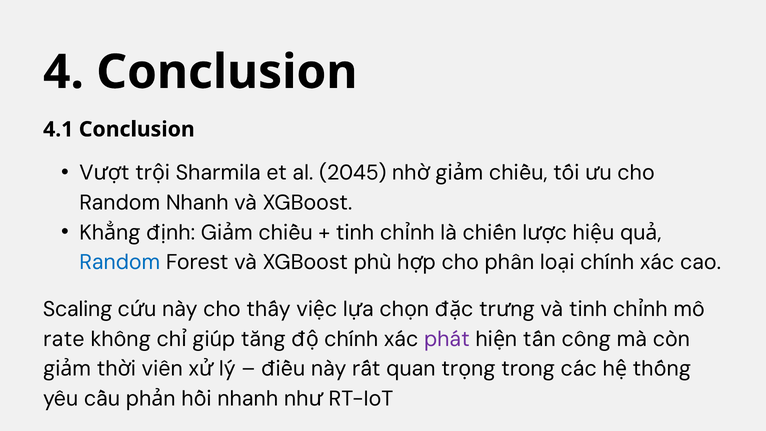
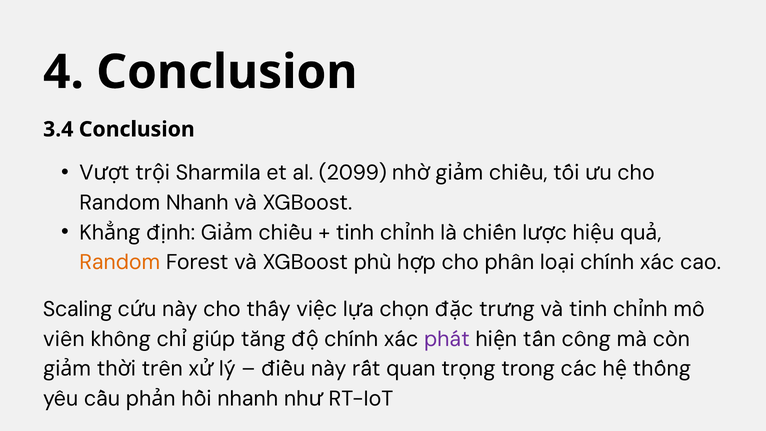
4.1: 4.1 -> 3.4
2045: 2045 -> 2099
Random at (120, 262) colour: blue -> orange
rate: rate -> viên
viên: viên -> trên
